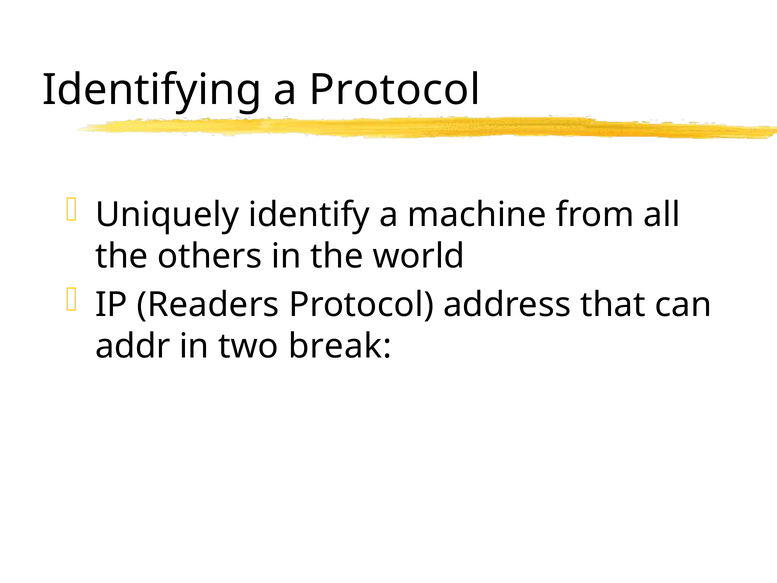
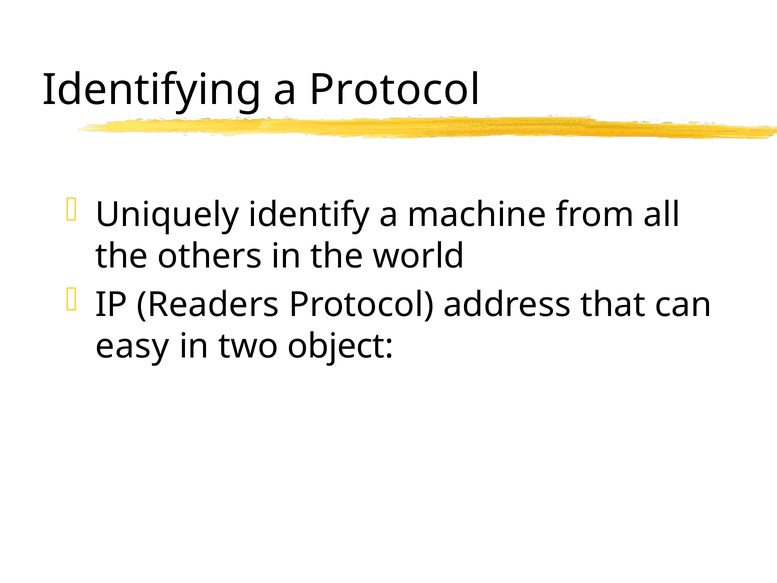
addr: addr -> easy
break: break -> object
